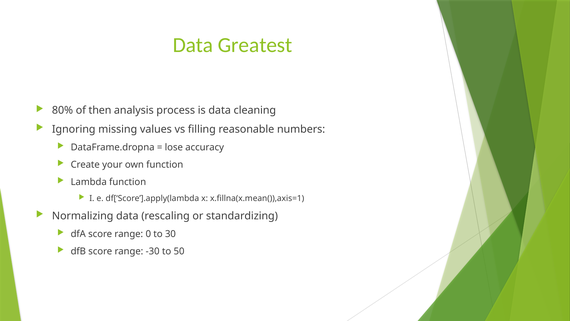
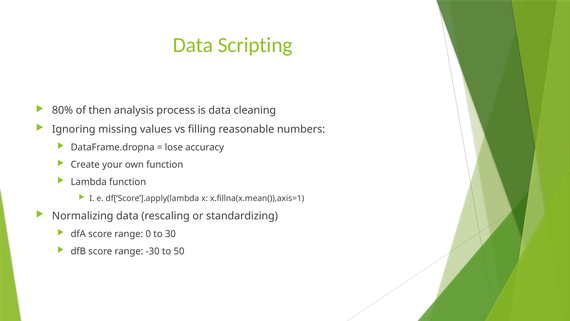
Greatest: Greatest -> Scripting
